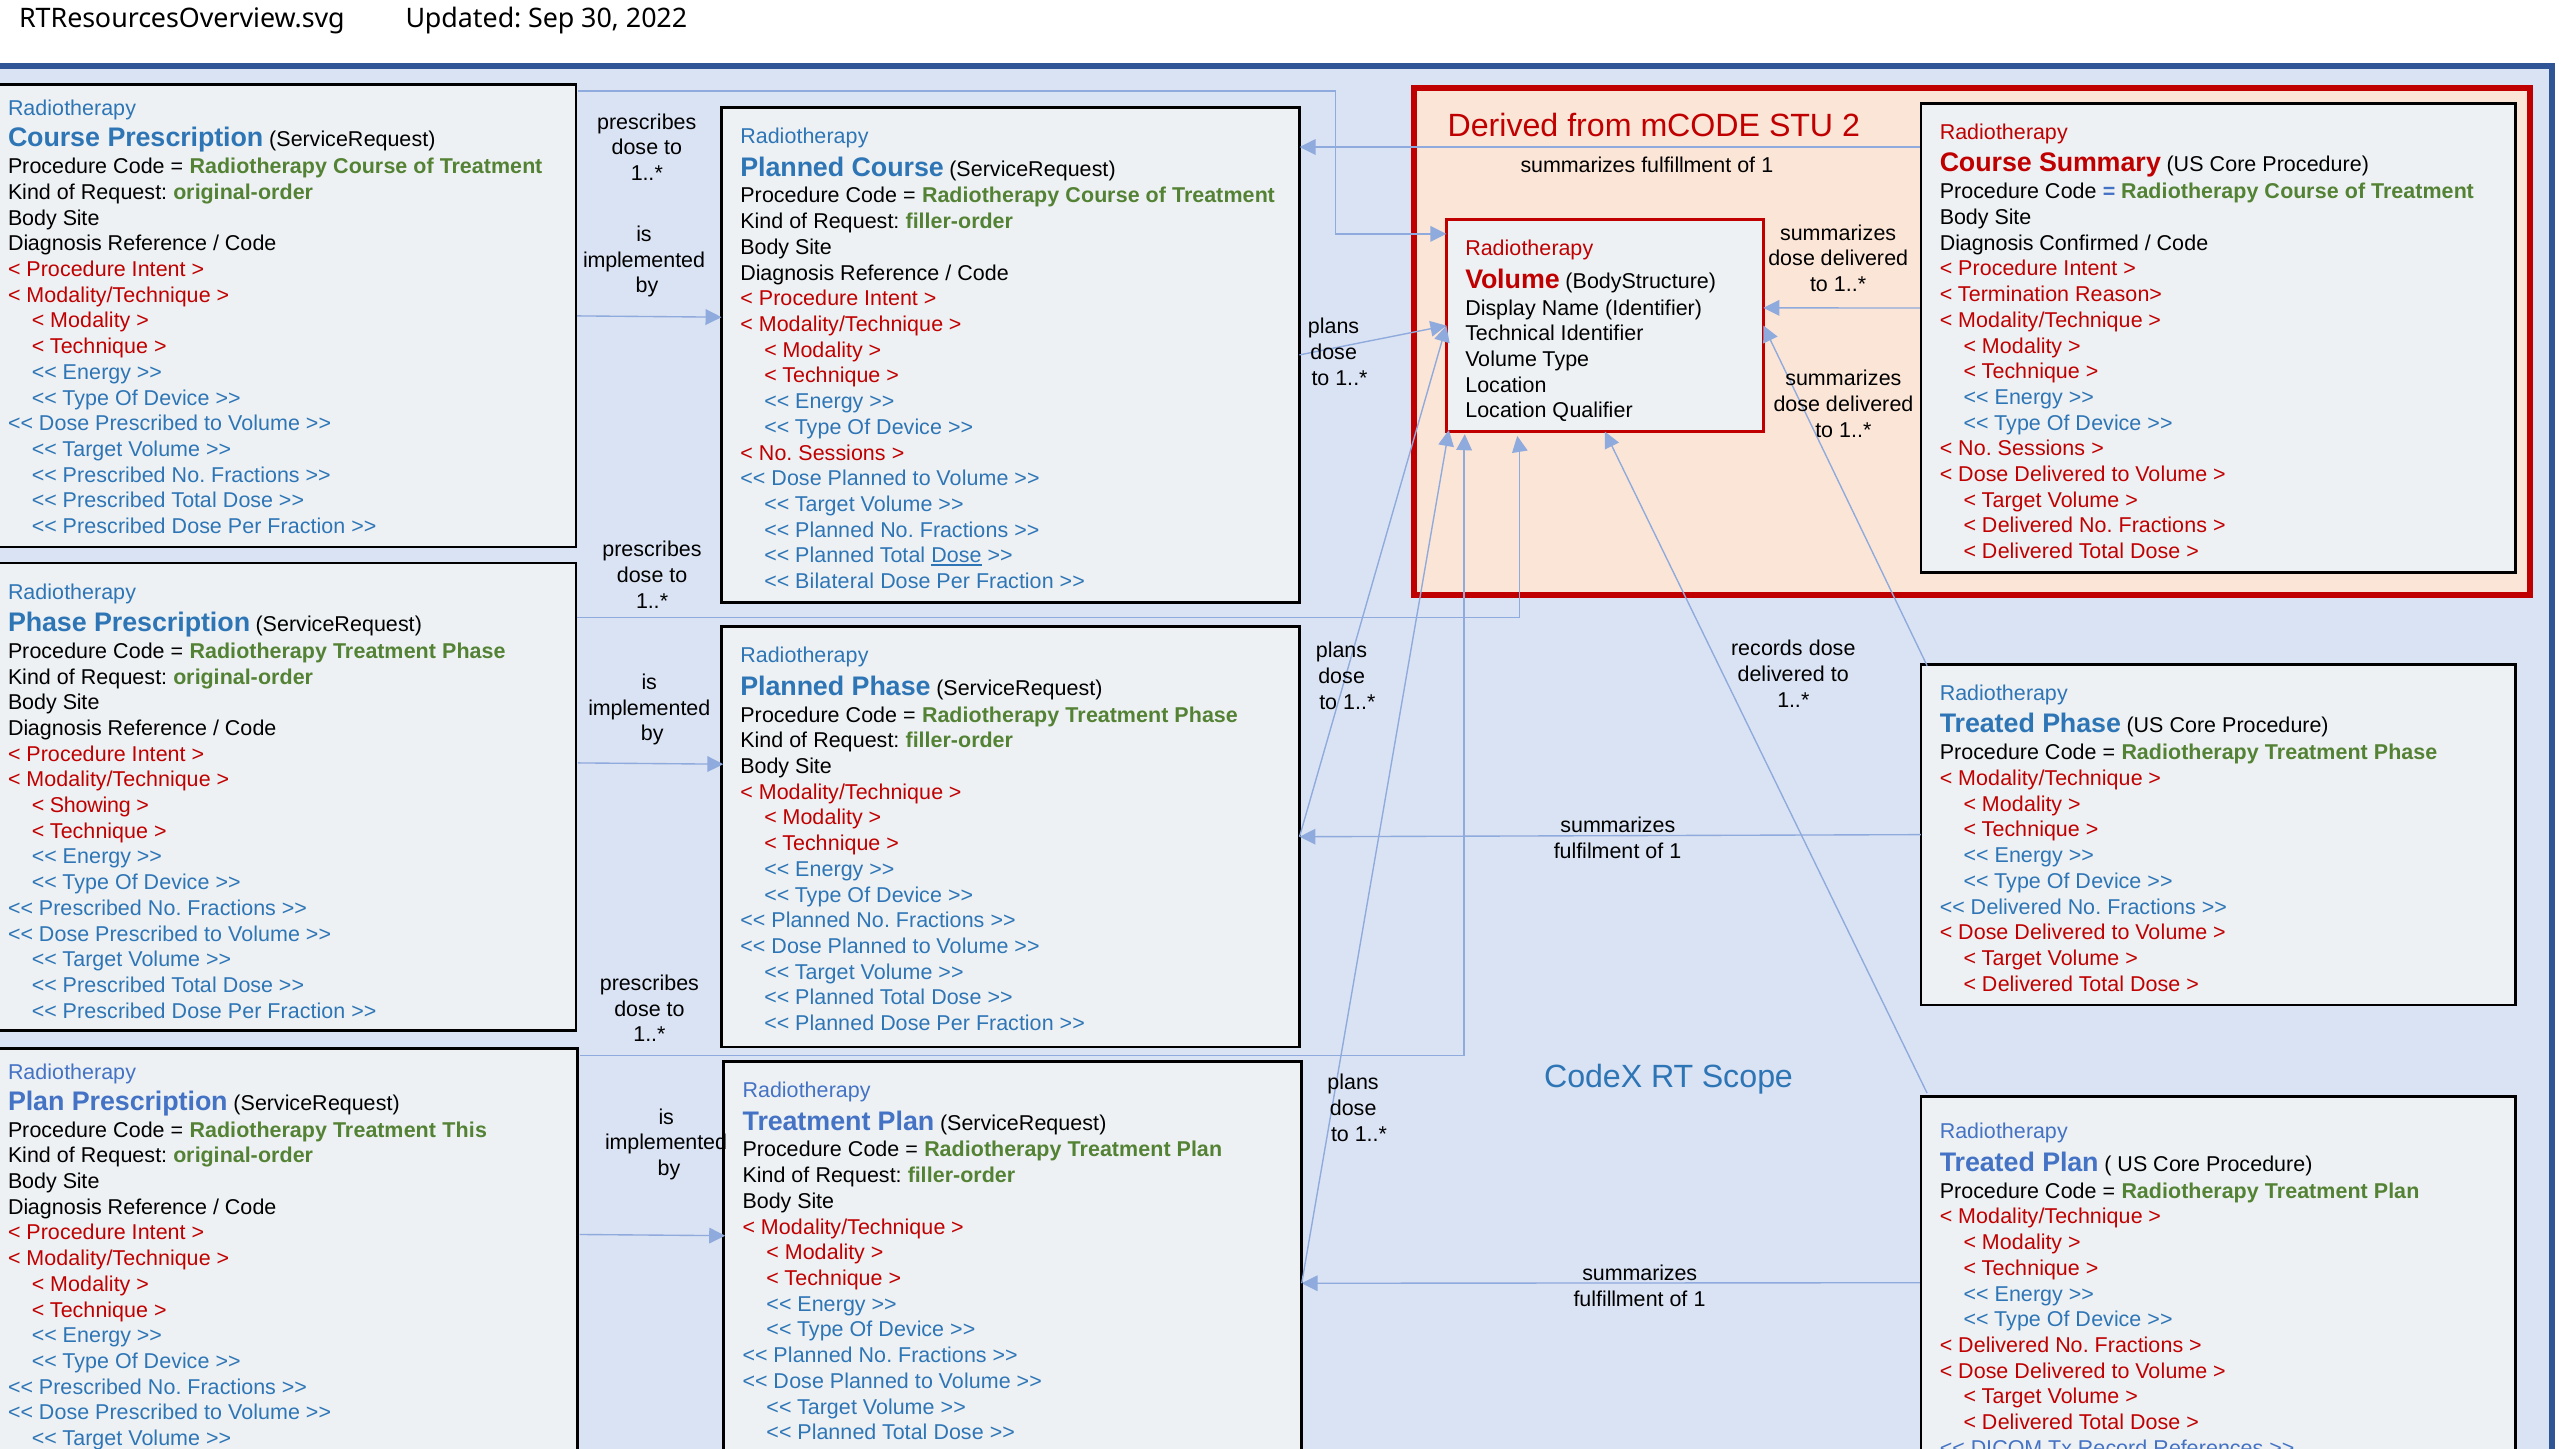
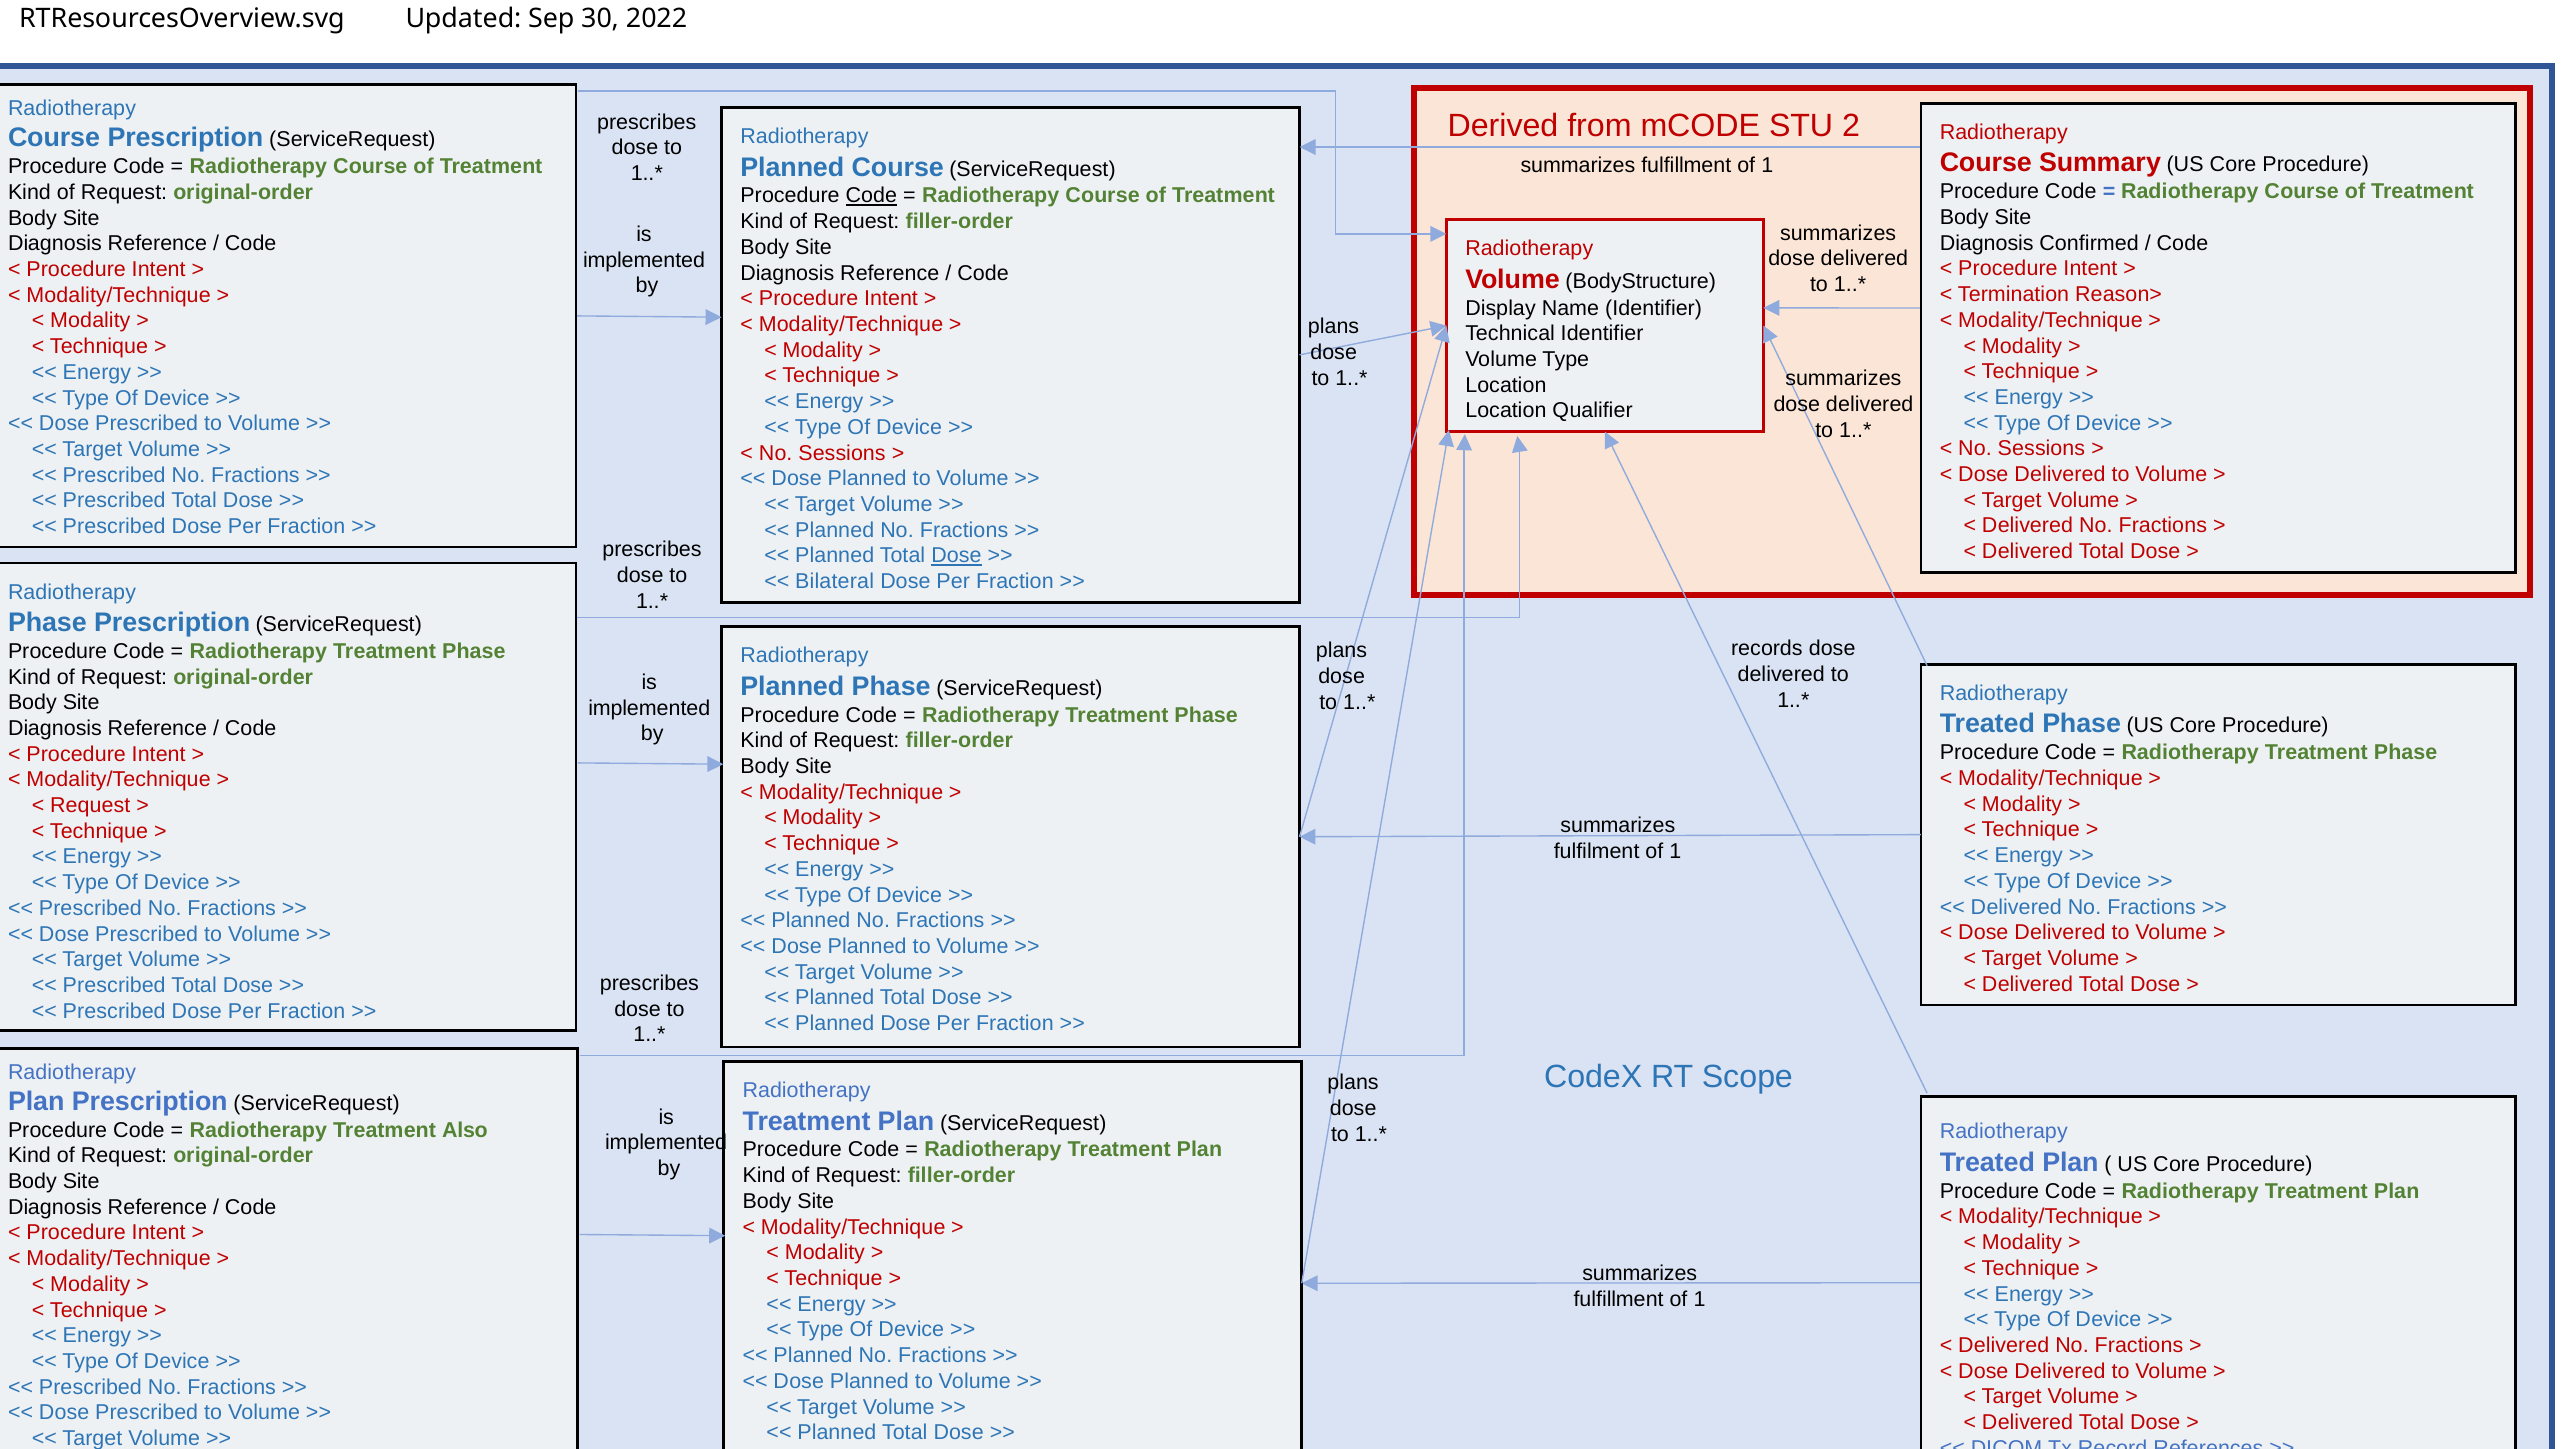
Code at (871, 196) underline: none -> present
Showing at (90, 805): Showing -> Request
This: This -> Also
